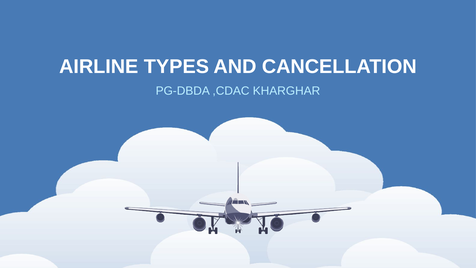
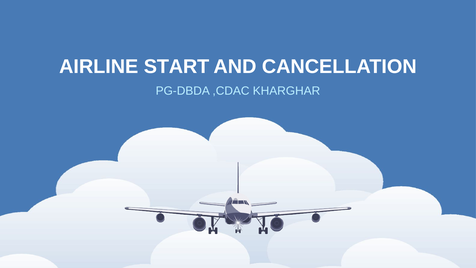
TYPES: TYPES -> START
